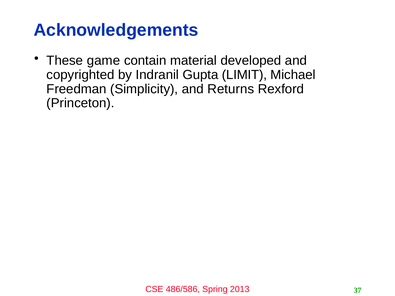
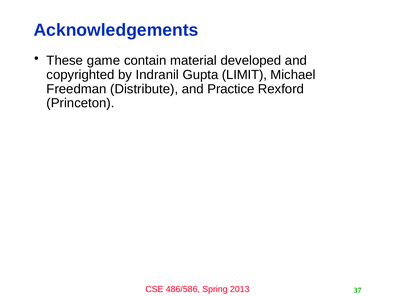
Simplicity: Simplicity -> Distribute
Returns: Returns -> Practice
